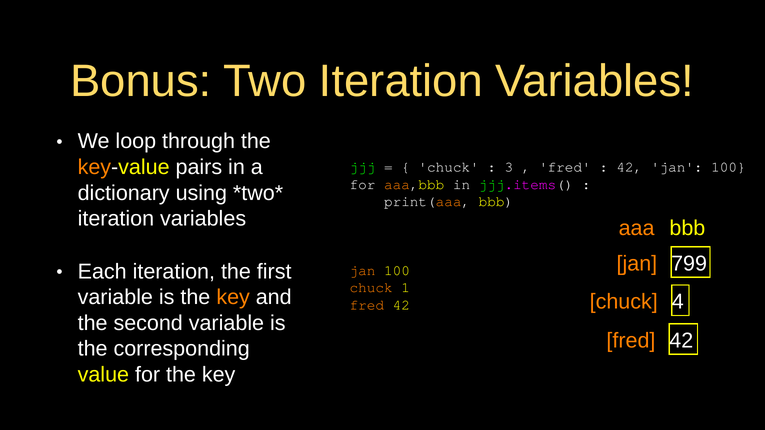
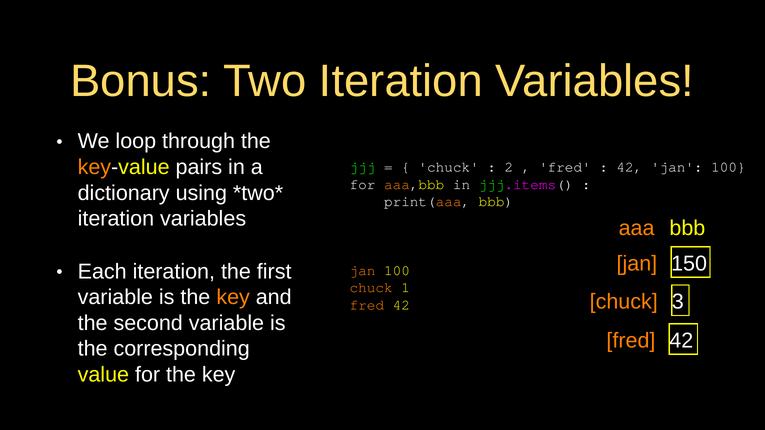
3: 3 -> 2
799: 799 -> 150
4: 4 -> 3
